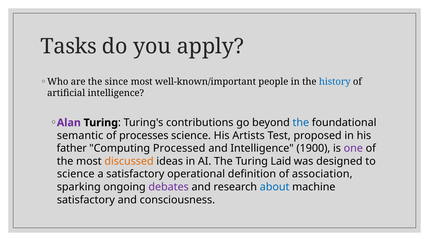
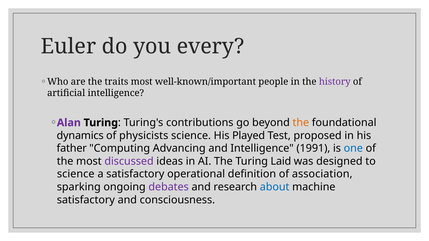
Tasks: Tasks -> Euler
apply: apply -> every
since: since -> traits
history colour: blue -> purple
the at (301, 123) colour: blue -> orange
semantic: semantic -> dynamics
processes: processes -> physicists
Artists: Artists -> Played
Processed: Processed -> Advancing
1900: 1900 -> 1991
one colour: purple -> blue
discussed colour: orange -> purple
